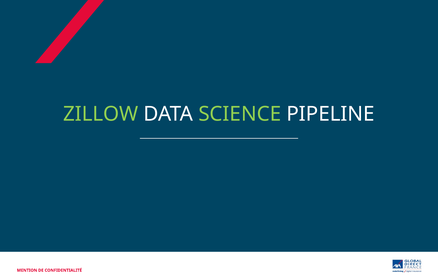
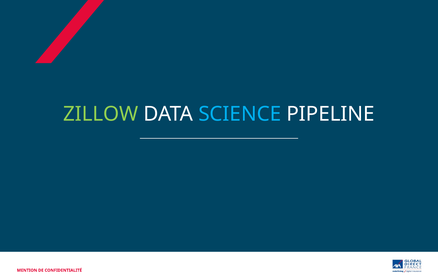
SCIENCE colour: light green -> light blue
